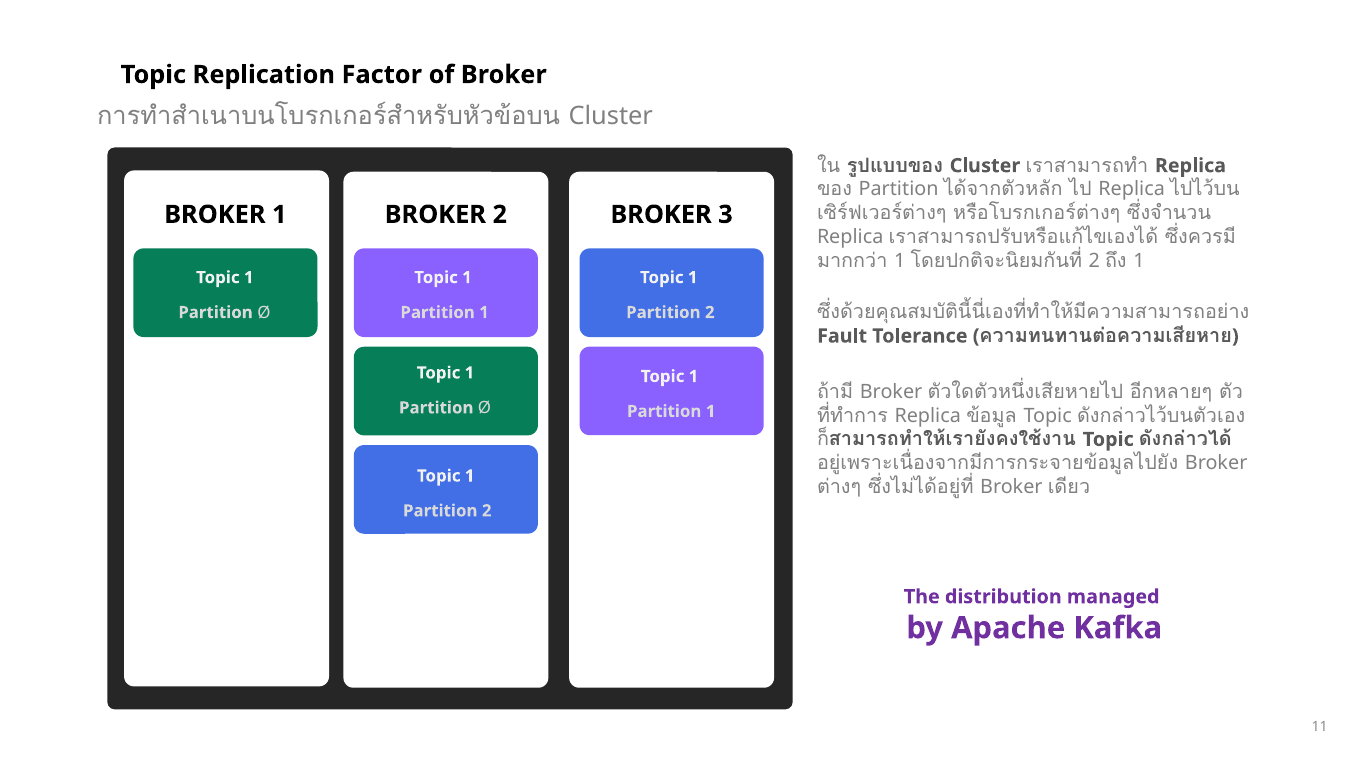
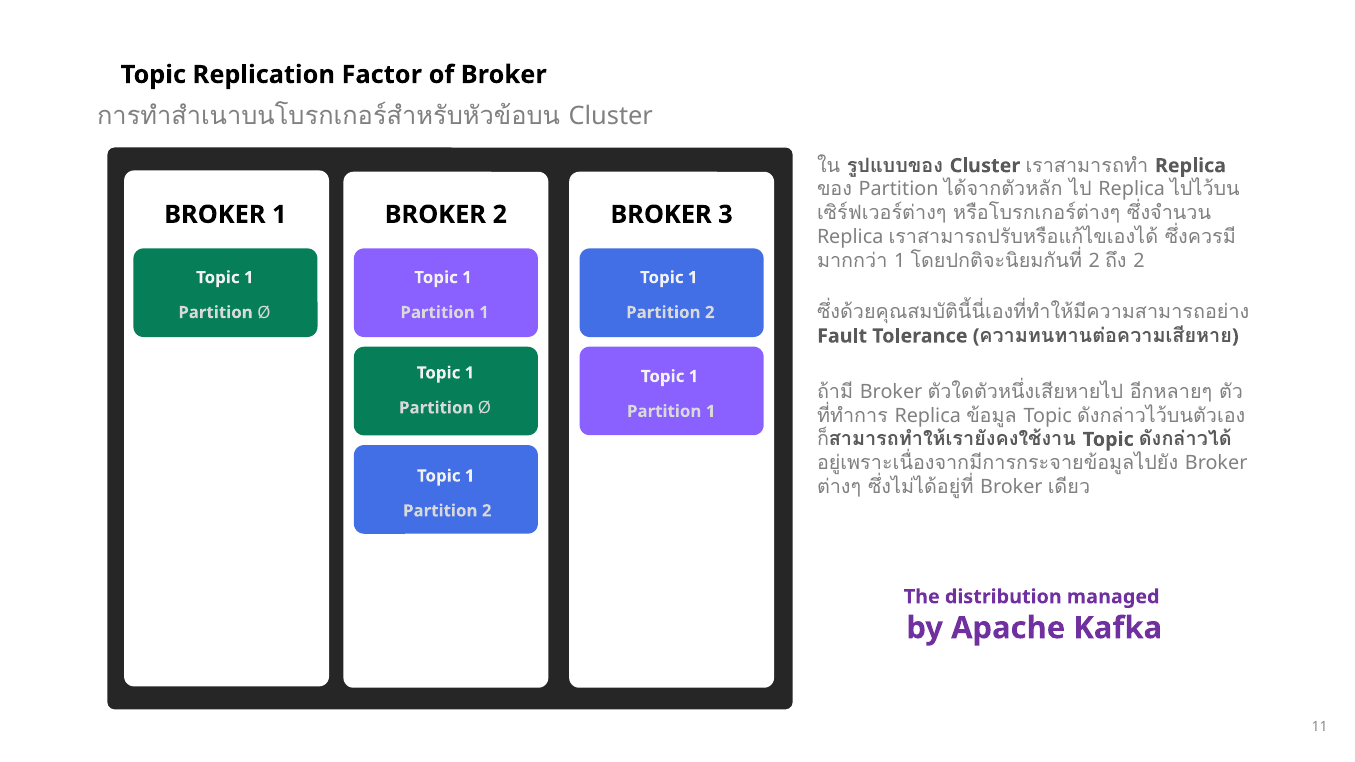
1 at (1139, 261): 1 -> 2
